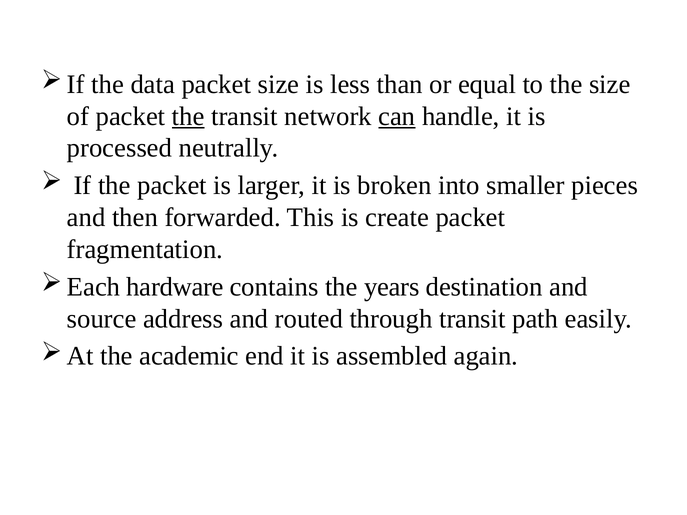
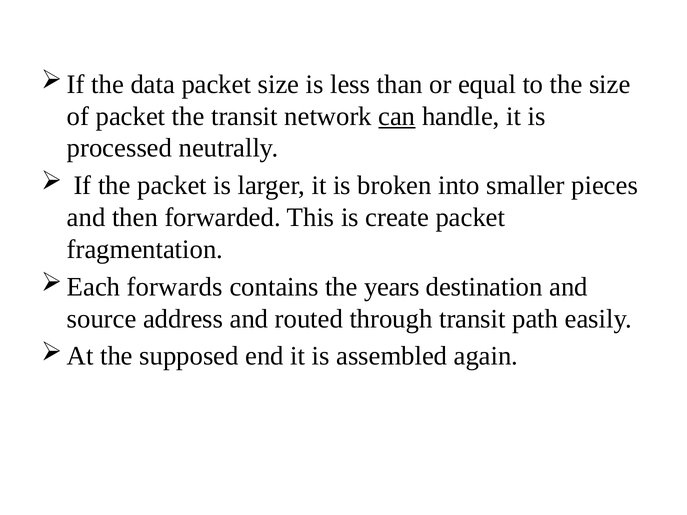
the at (188, 116) underline: present -> none
hardware: hardware -> forwards
academic: academic -> supposed
